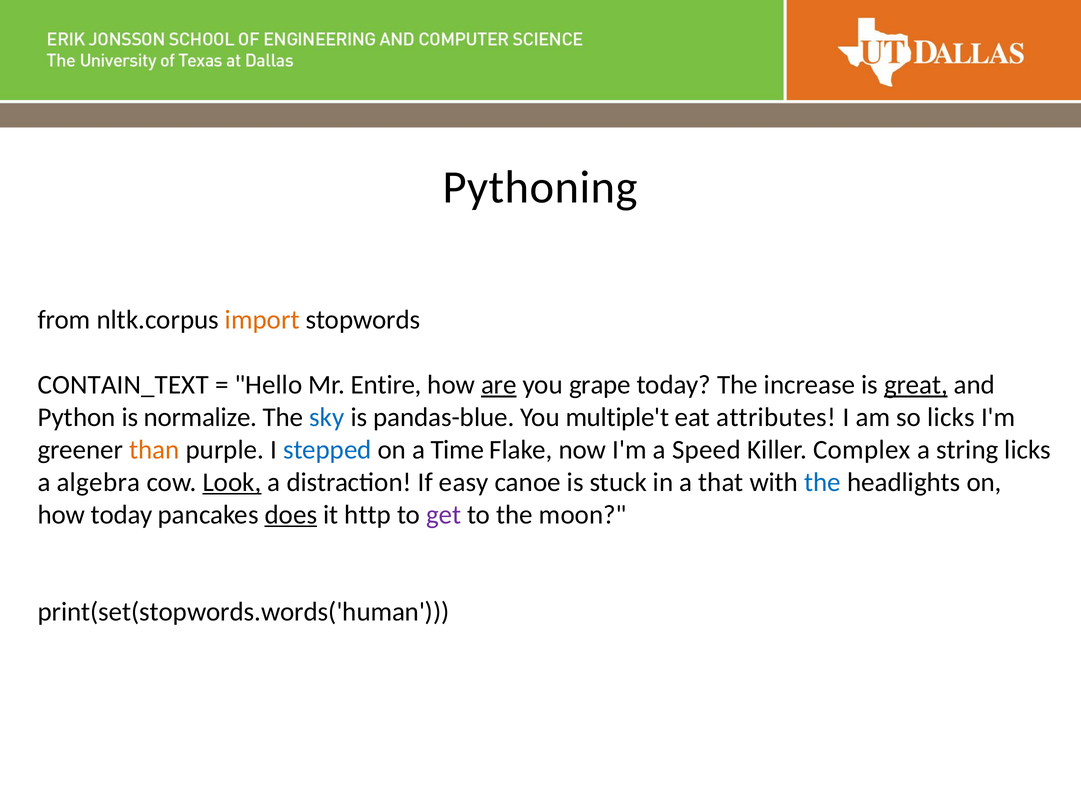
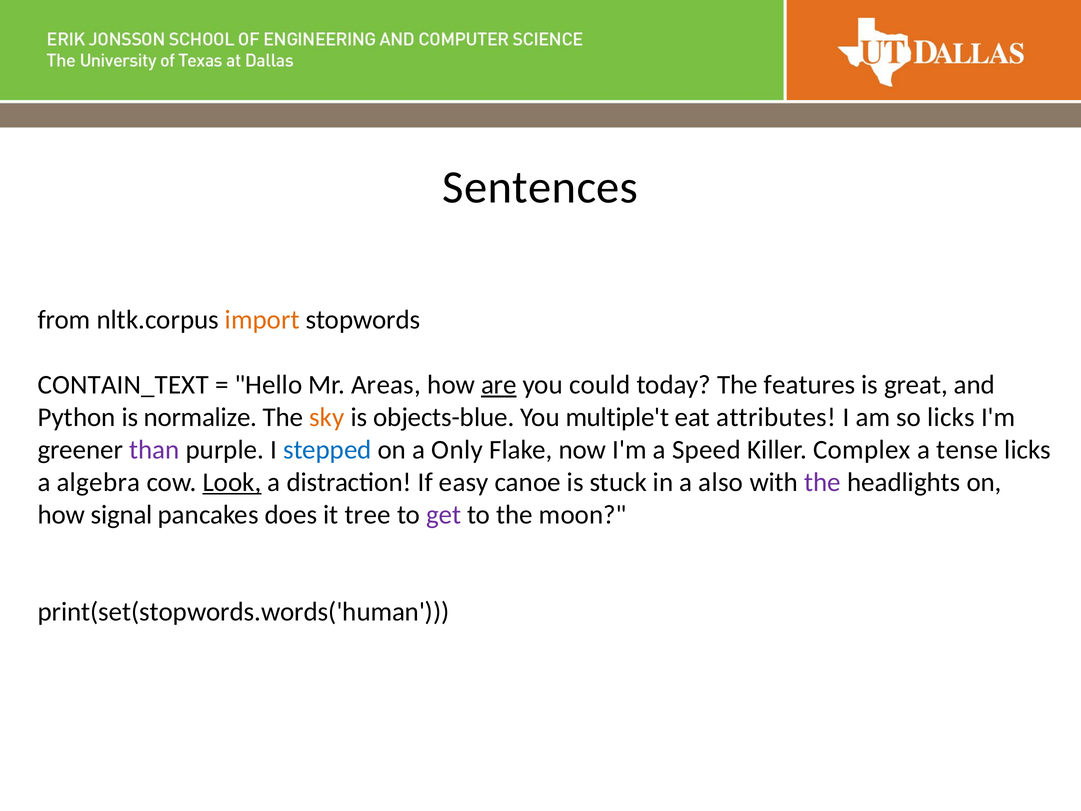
Pythoning: Pythoning -> Sentences
Entire: Entire -> Areas
grape: grape -> could
increase: increase -> features
great underline: present -> none
sky colour: blue -> orange
pandas-blue: pandas-blue -> objects-blue
than colour: orange -> purple
Time: Time -> Only
string: string -> tense
that: that -> also
the at (823, 482) colour: blue -> purple
how today: today -> signal
does underline: present -> none
http: http -> tree
